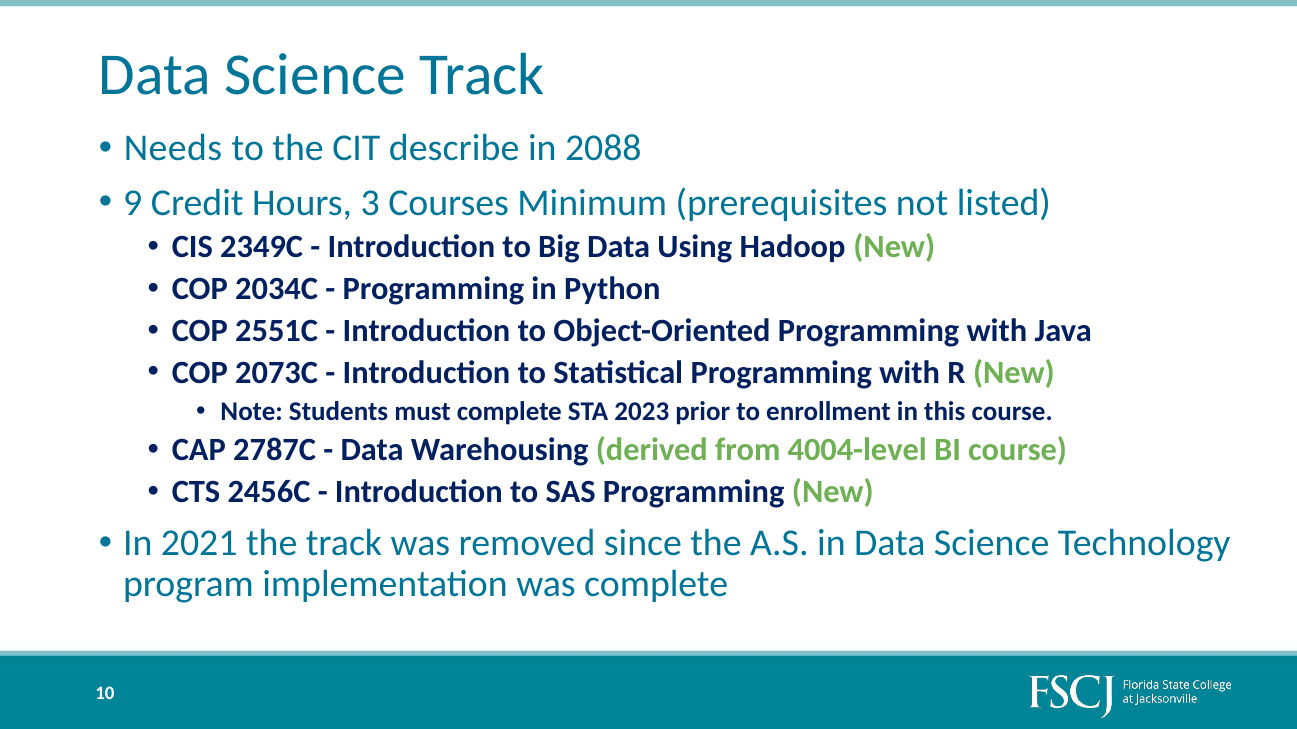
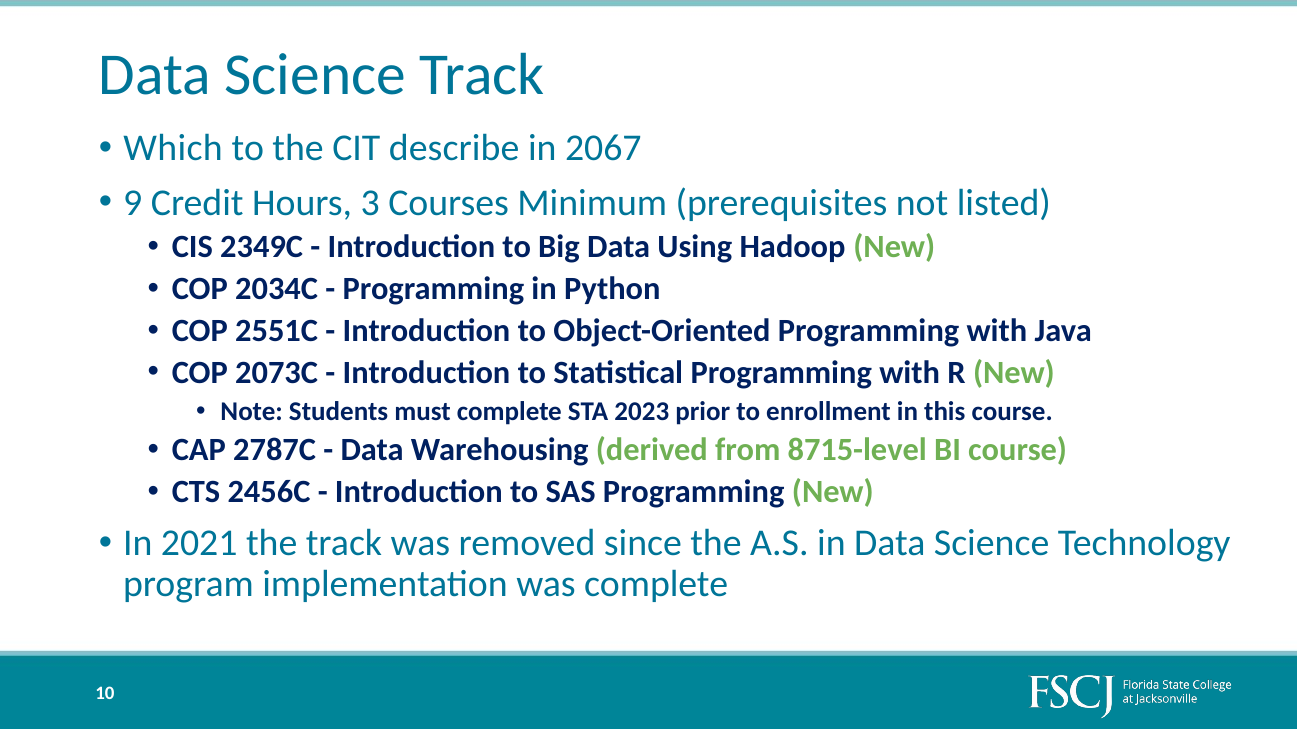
Needs: Needs -> Which
2088: 2088 -> 2067
4004-level: 4004-level -> 8715-level
